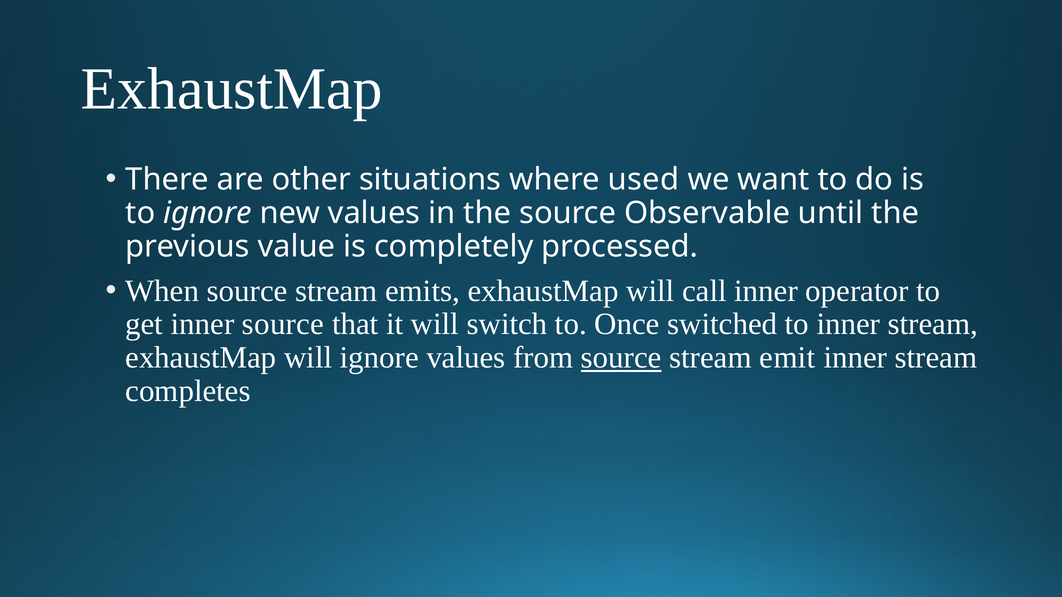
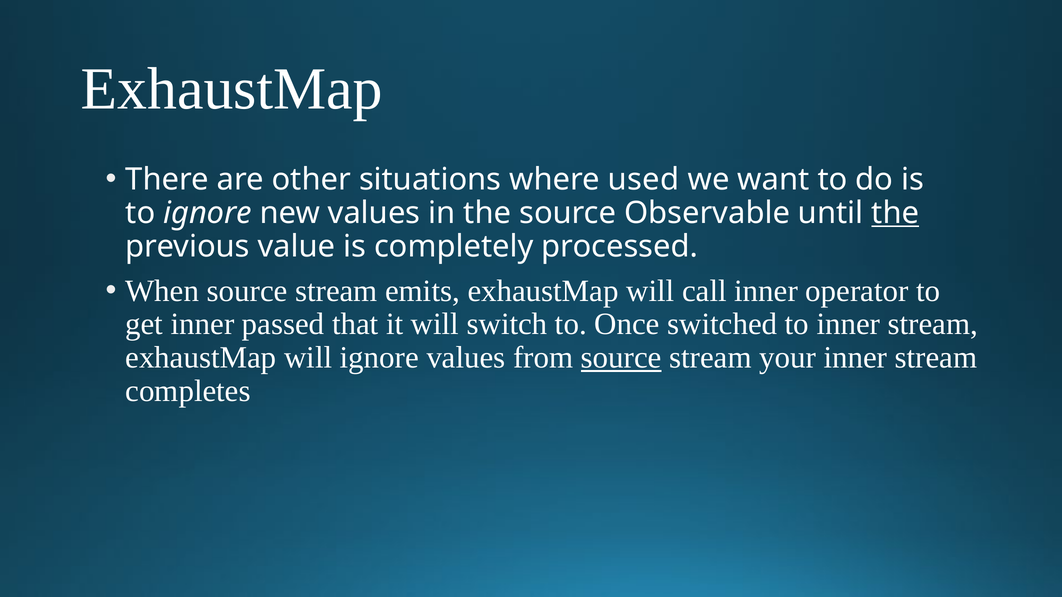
the at (895, 213) underline: none -> present
inner source: source -> passed
emit: emit -> your
